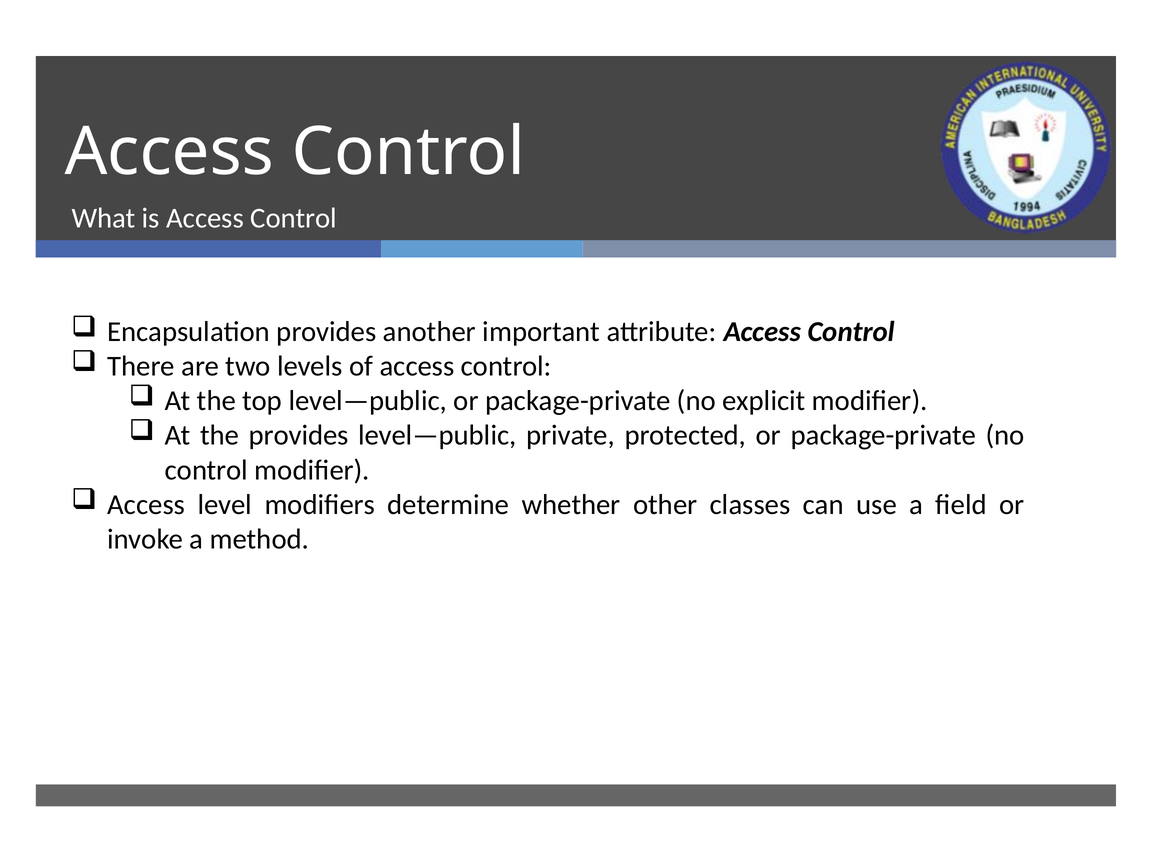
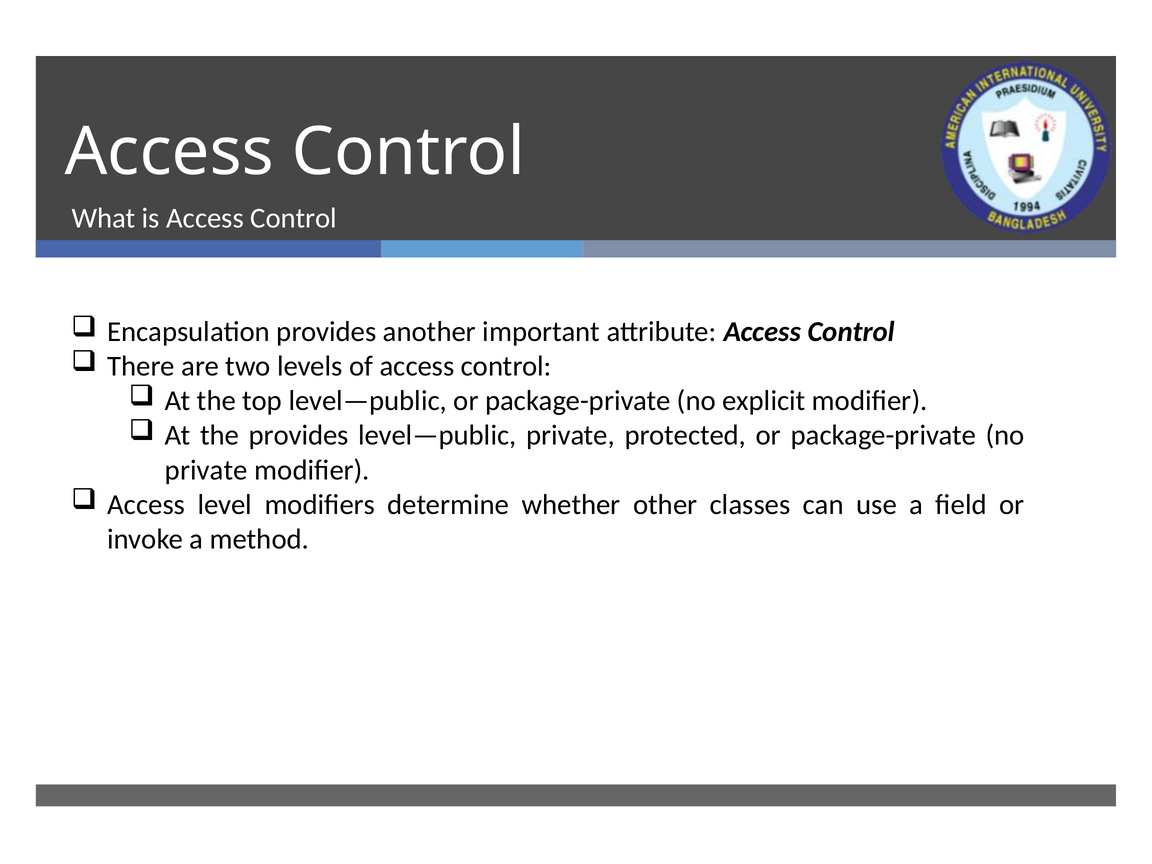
control at (206, 470): control -> private
